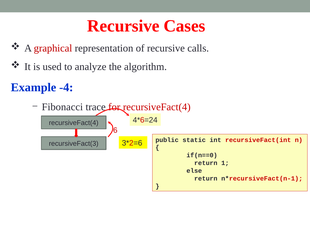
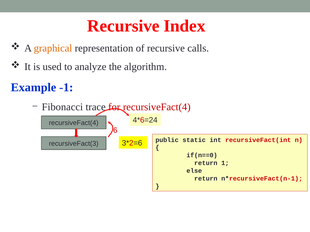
Cases: Cases -> Index
graphical colour: red -> orange
-4: -4 -> -1
